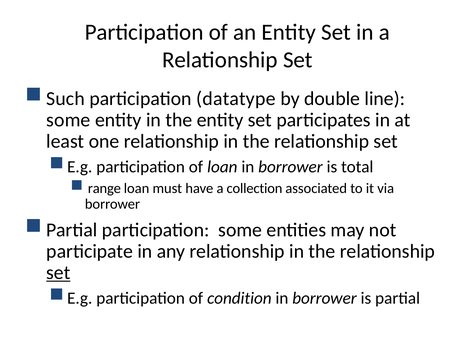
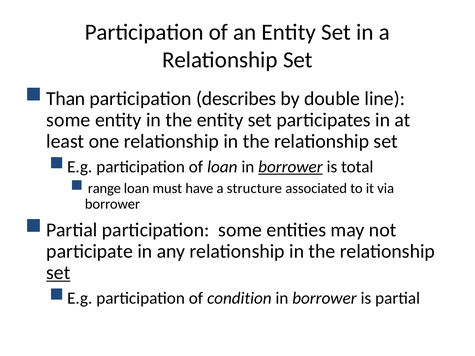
Such: Such -> Than
datatype: datatype -> describes
borrower at (290, 167) underline: none -> present
collection: collection -> structure
